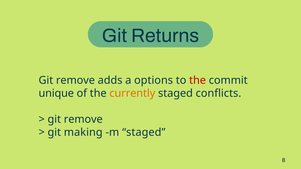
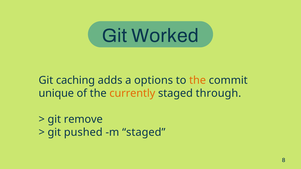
Returns: Returns -> Worked
remove at (75, 80): remove -> caching
the at (198, 80) colour: red -> orange
conflicts: conflicts -> through
making: making -> pushed
